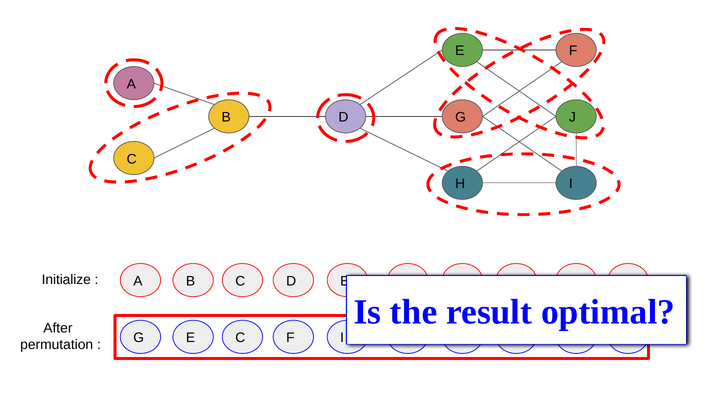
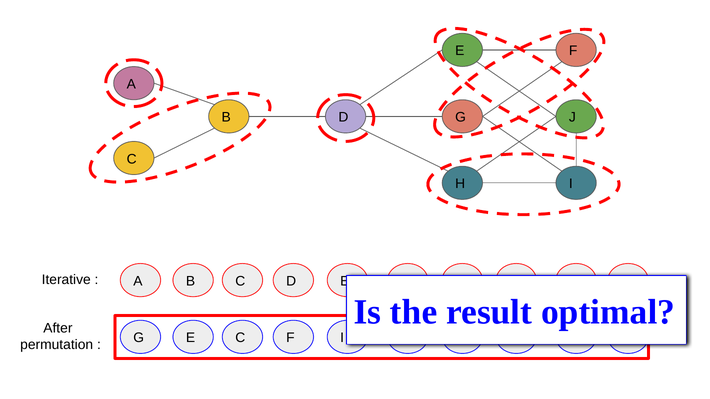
Initialize: Initialize -> Iterative
